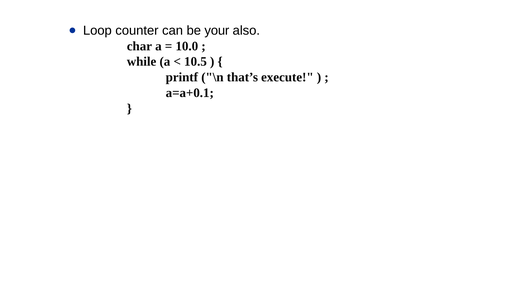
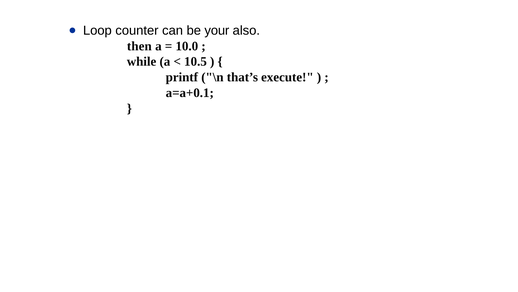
char: char -> then
